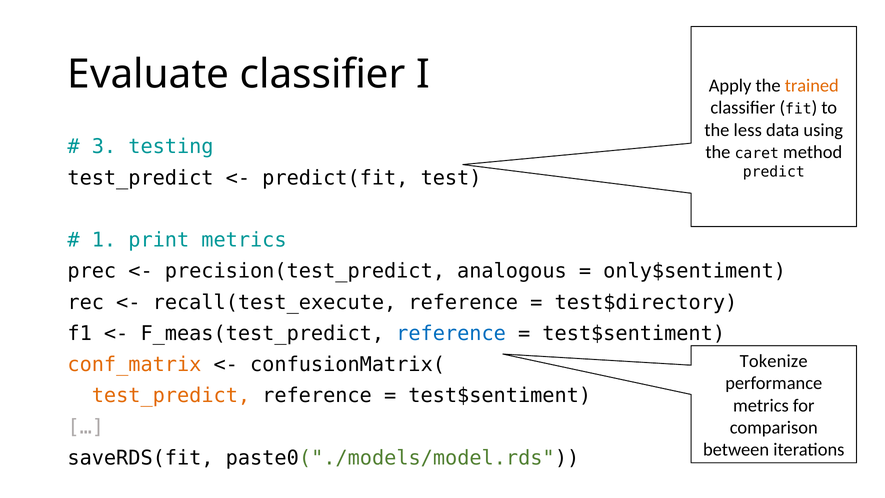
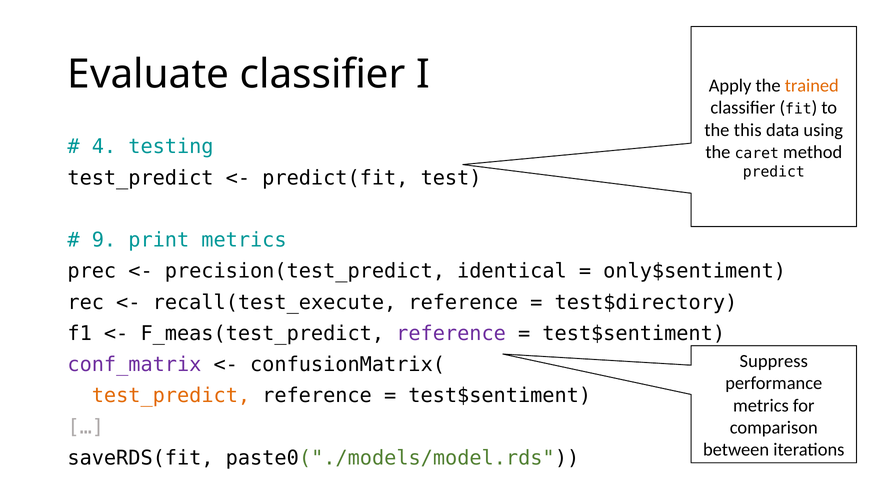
less: less -> this
3: 3 -> 4
1: 1 -> 9
analogous: analogous -> identical
reference at (451, 333) colour: blue -> purple
Tokenize: Tokenize -> Suppress
conf_matrix colour: orange -> purple
